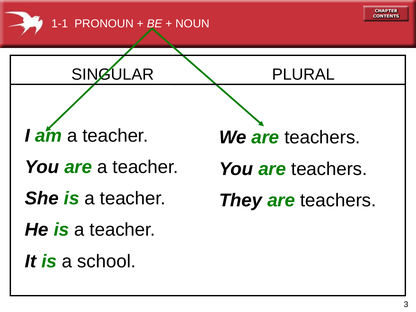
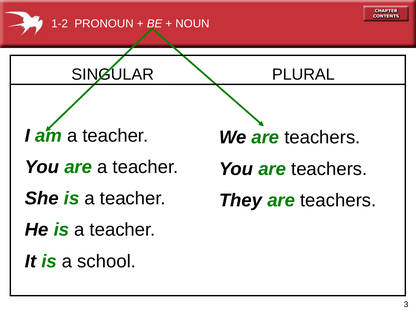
1-1: 1-1 -> 1-2
